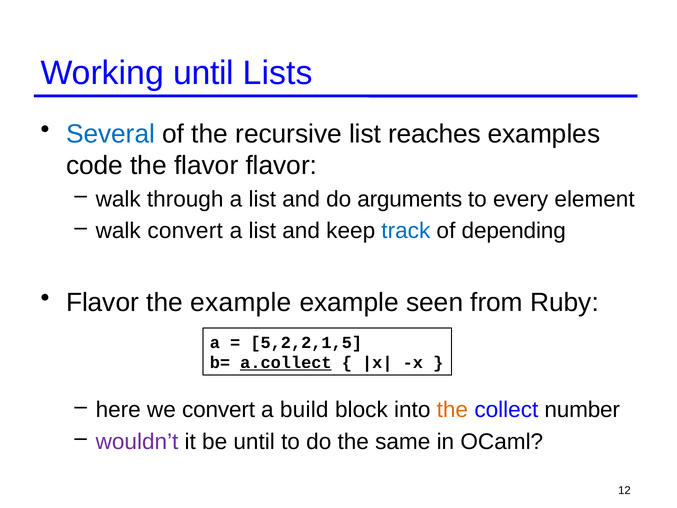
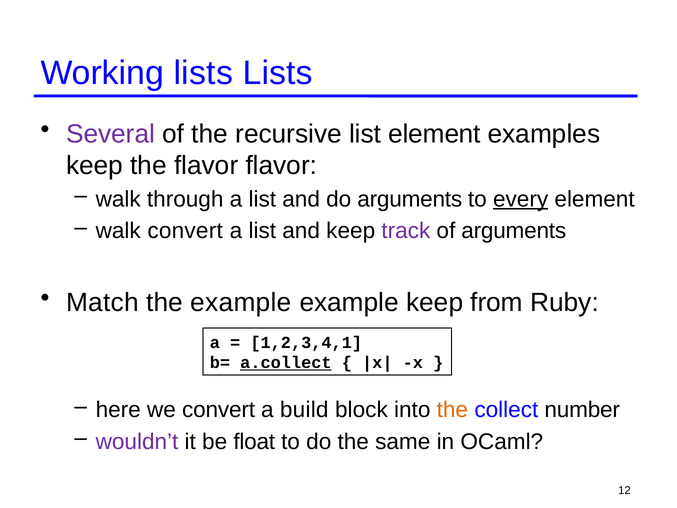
Working until: until -> lists
Several colour: blue -> purple
list reaches: reaches -> element
code at (95, 165): code -> keep
every underline: none -> present
track colour: blue -> purple
of depending: depending -> arguments
Flavor at (103, 302): Flavor -> Match
example seen: seen -> keep
5,2,2,1,5: 5,2,2,1,5 -> 1,2,3,4,1
be until: until -> float
